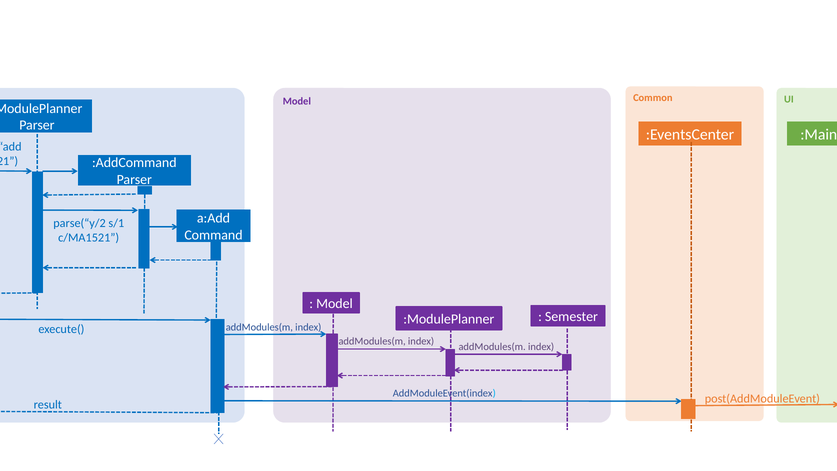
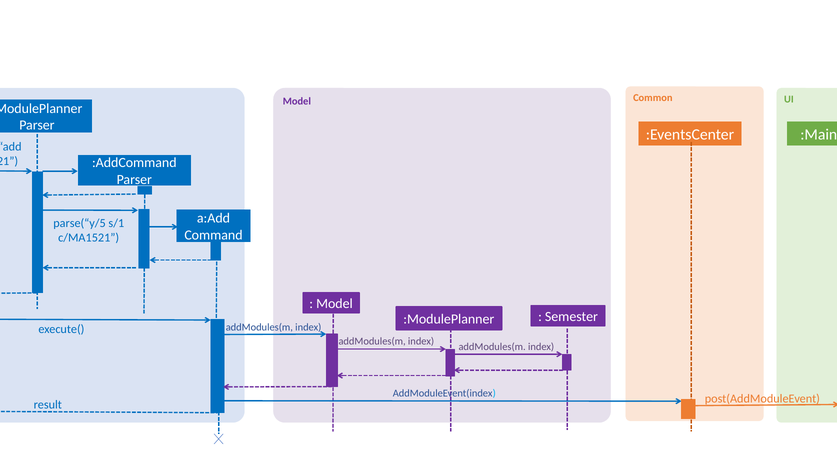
parse(“y/2: parse(“y/2 -> parse(“y/5
